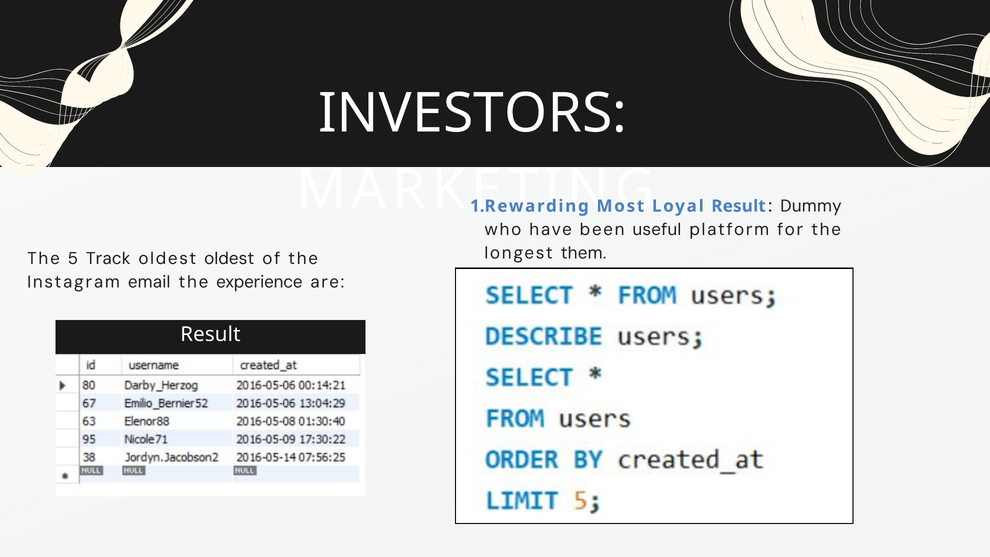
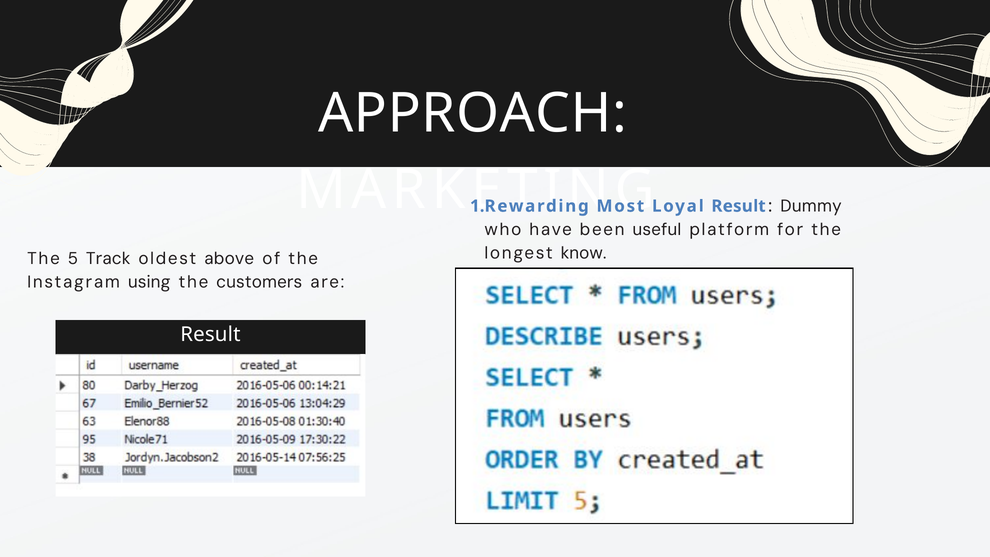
INVESTORS: INVESTORS -> APPROACH
them: them -> know
oldest oldest: oldest -> above
email: email -> using
experience: experience -> customers
